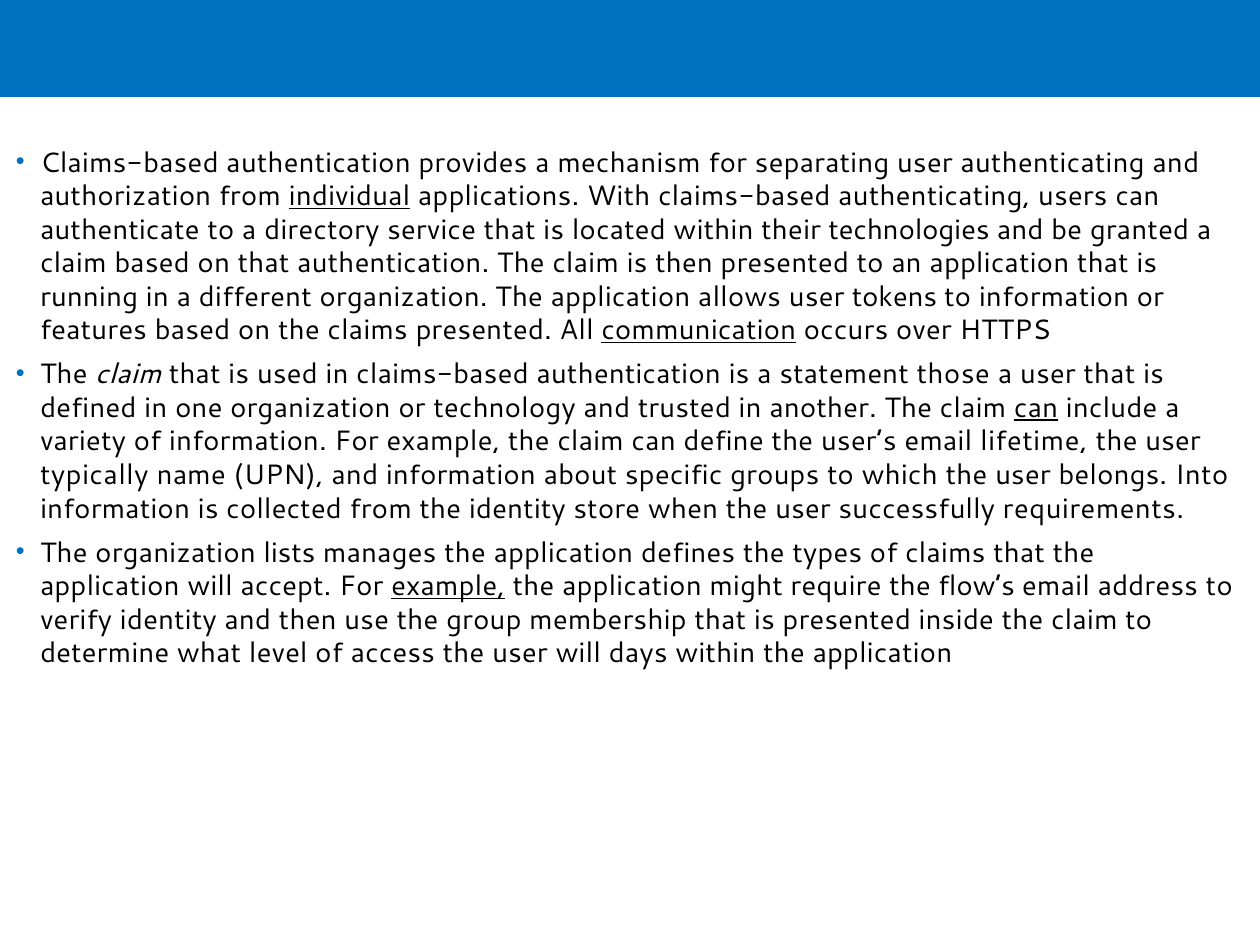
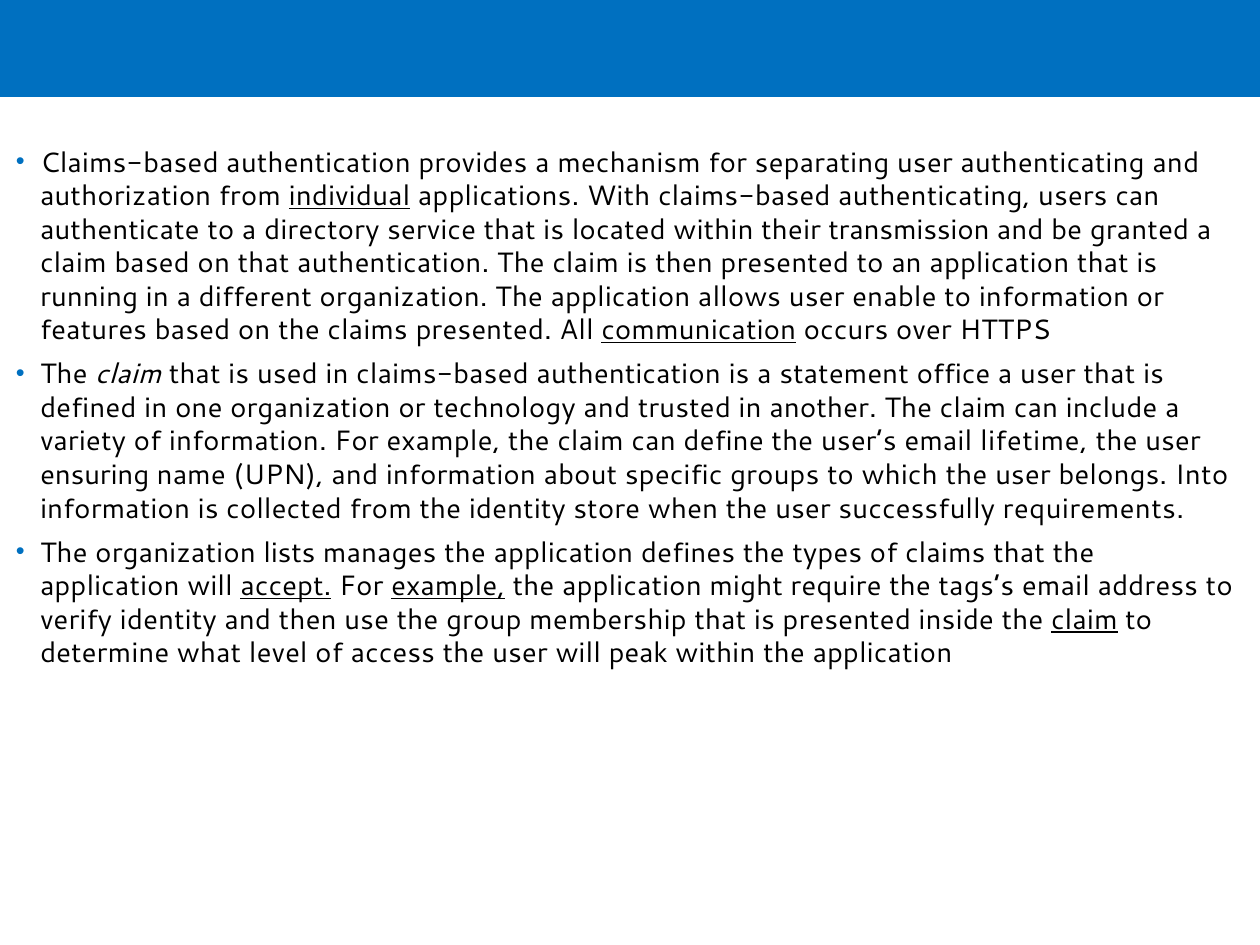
technologies: technologies -> transmission
tokens: tokens -> enable
those: those -> office
can at (1036, 408) underline: present -> none
typically: typically -> ensuring
accept underline: none -> present
flow’s: flow’s -> tags’s
claim at (1084, 620) underline: none -> present
days: days -> peak
